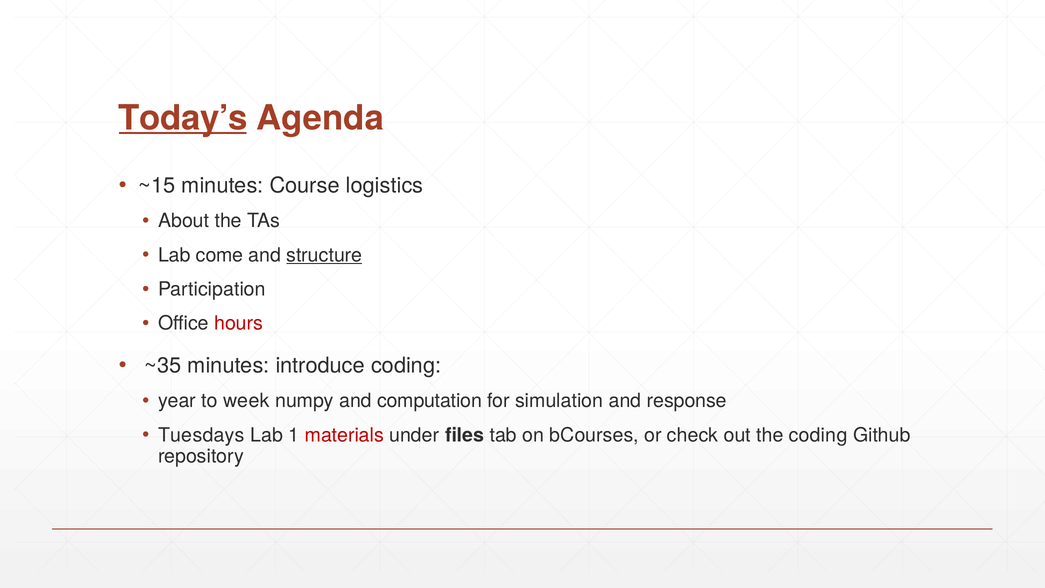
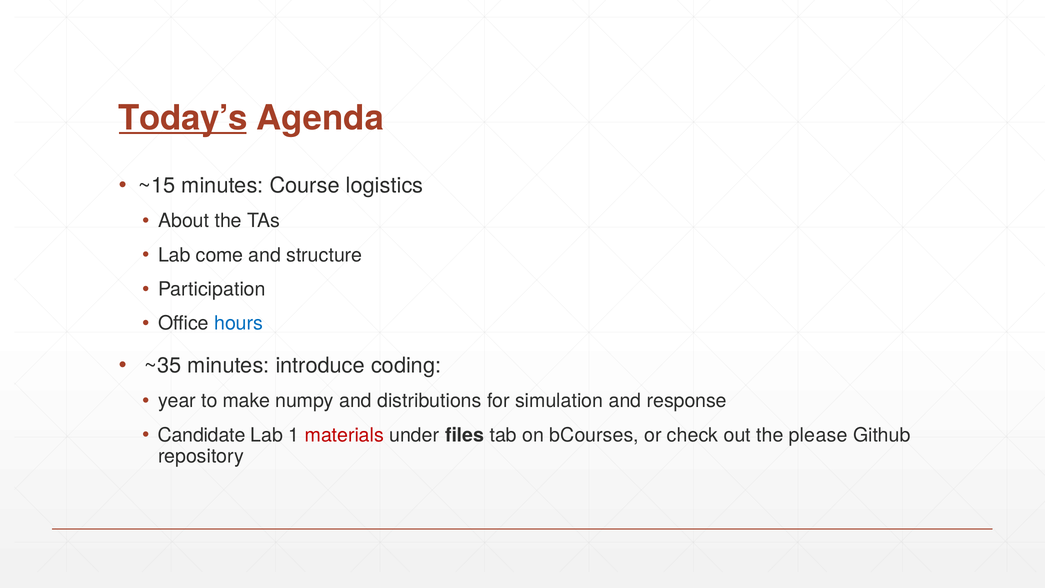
structure underline: present -> none
hours colour: red -> blue
week: week -> make
computation: computation -> distributions
Tuesdays: Tuesdays -> Candidate
the coding: coding -> please
